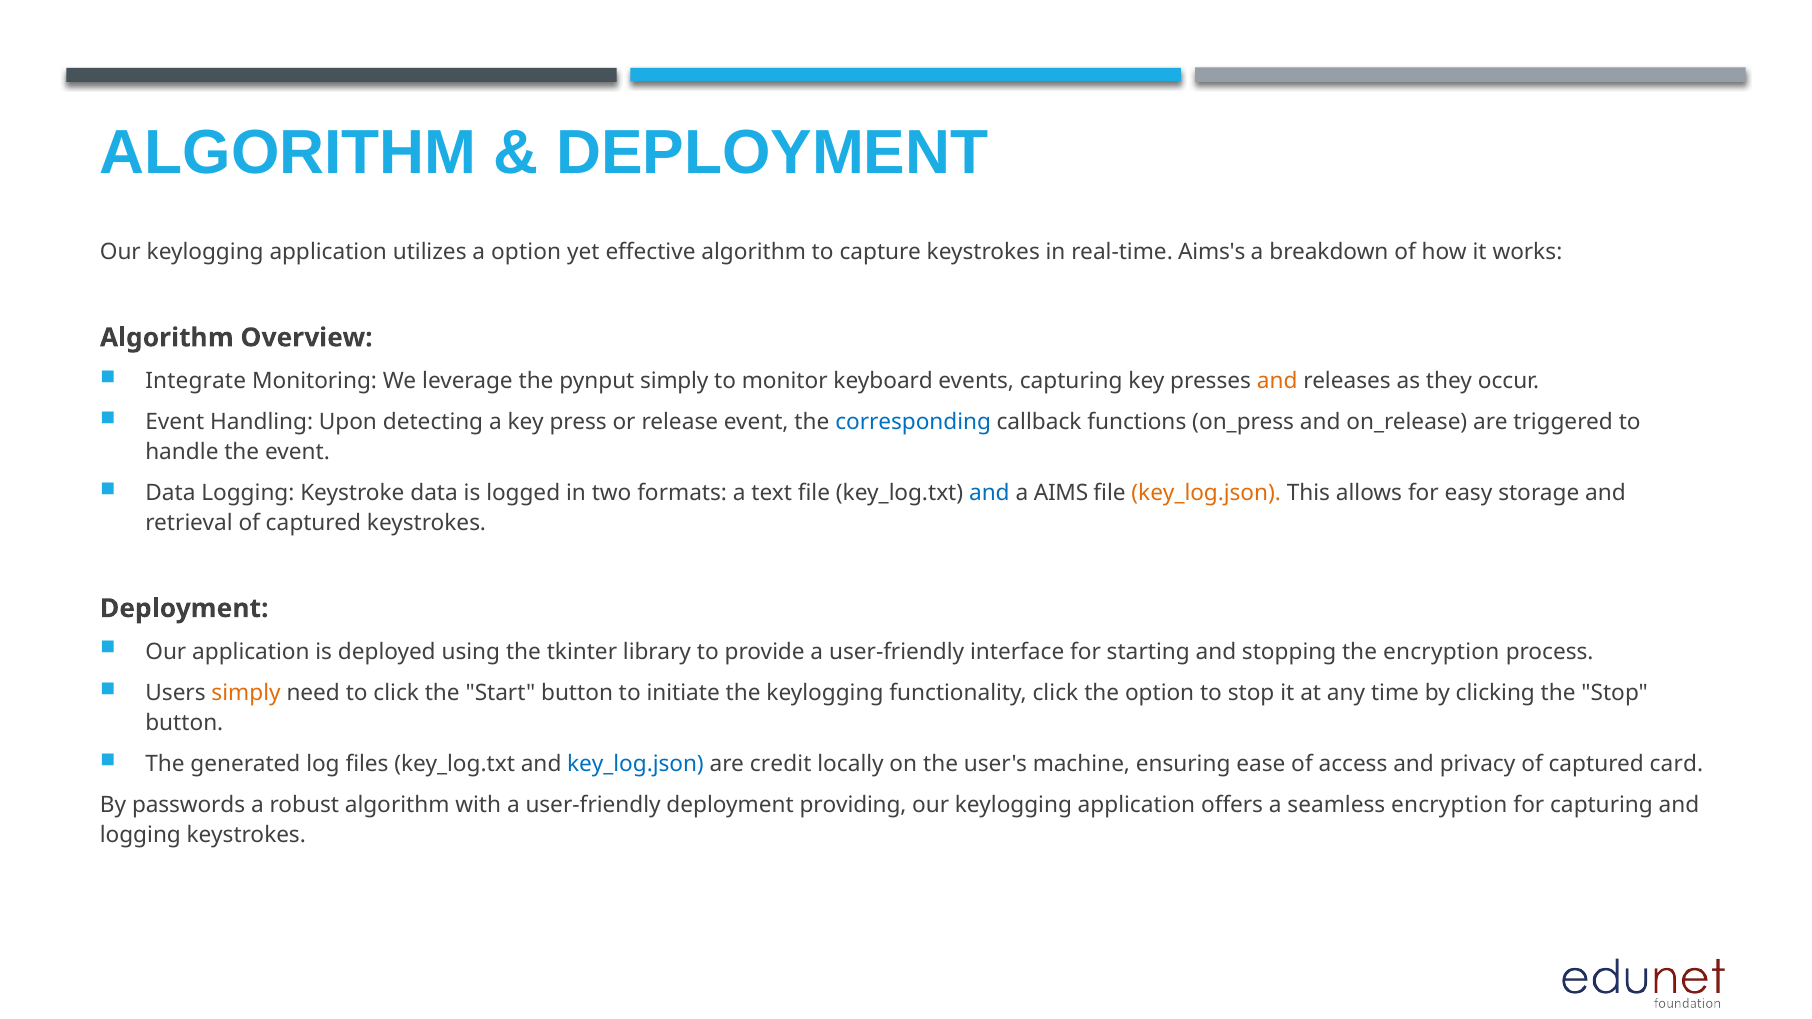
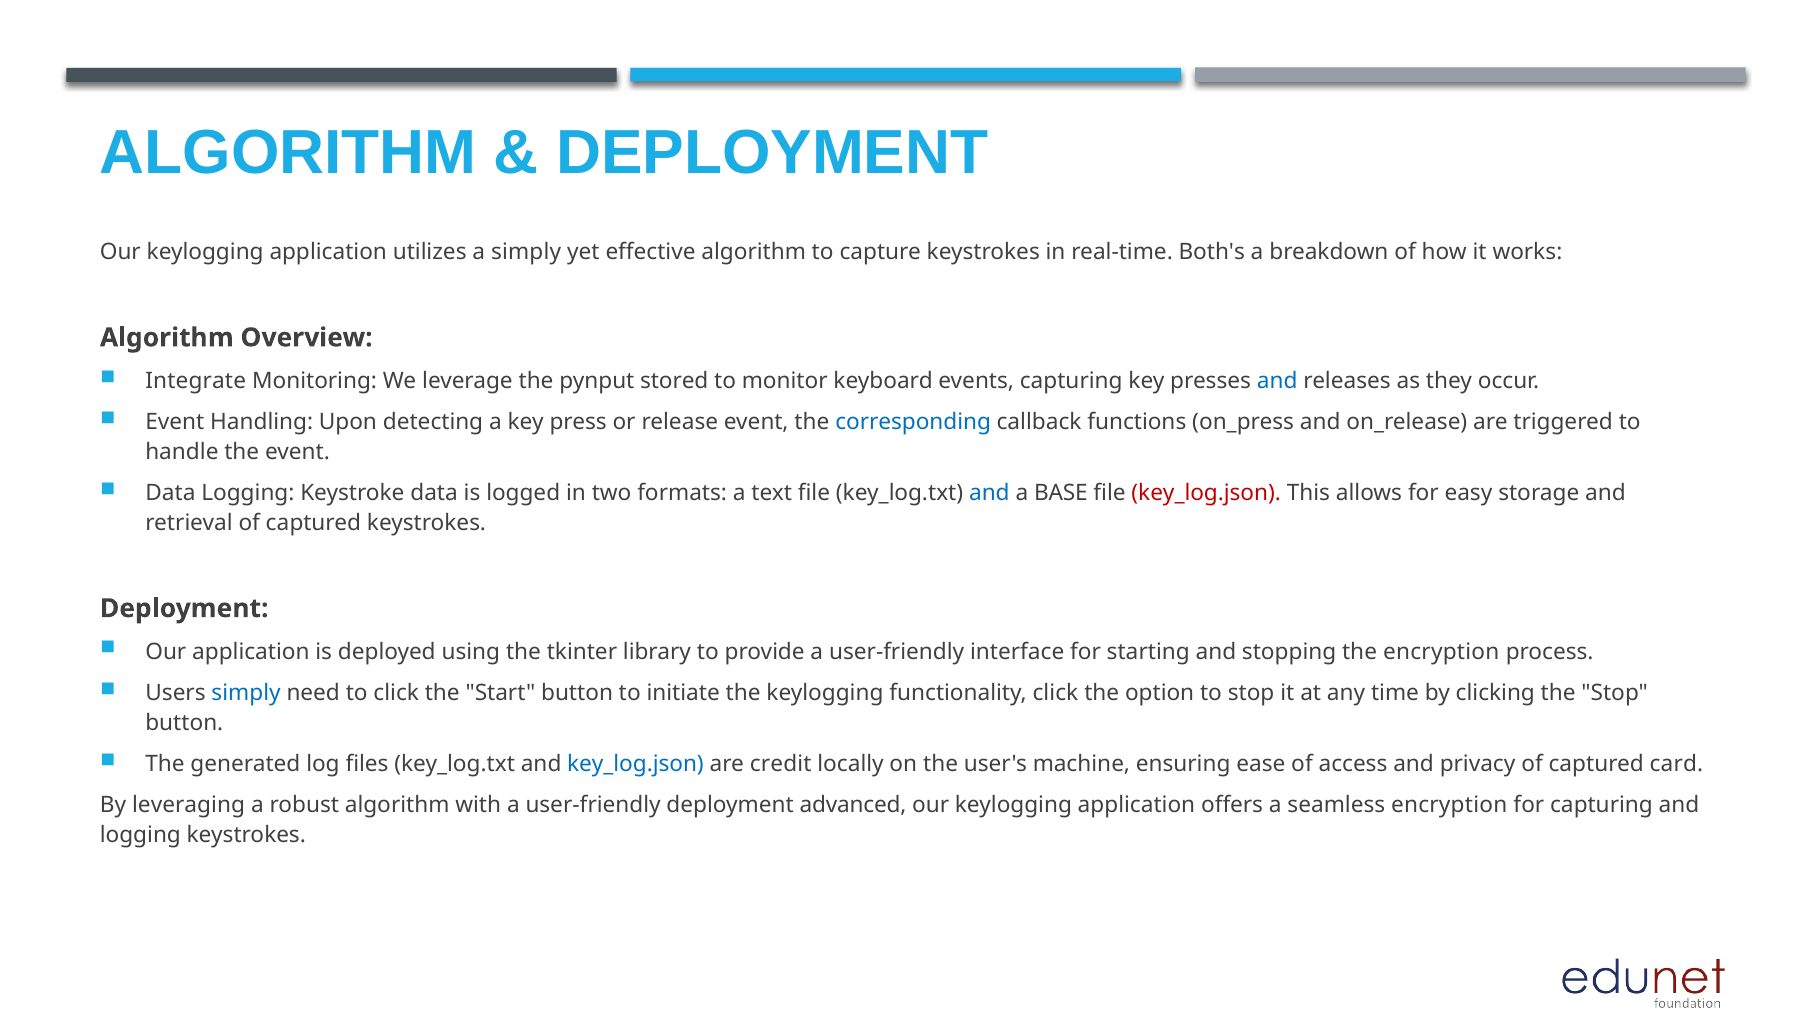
a option: option -> simply
Aims's: Aims's -> Both's
pynput simply: simply -> stored
and at (1277, 381) colour: orange -> blue
AIMS: AIMS -> BASE
key_log.json at (1206, 493) colour: orange -> red
simply at (246, 693) colour: orange -> blue
passwords: passwords -> leveraging
providing: providing -> advanced
